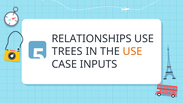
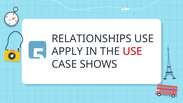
TREES: TREES -> APPLY
USE at (132, 51) colour: orange -> red
INPUTS: INPUTS -> SHOWS
